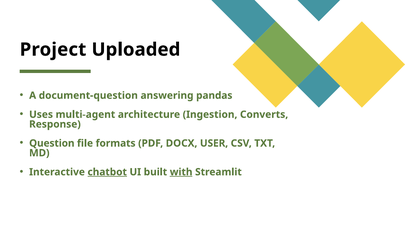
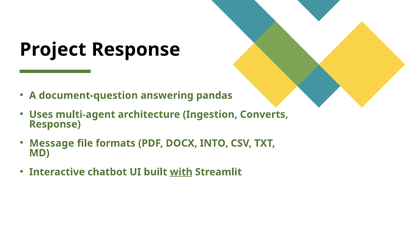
Project Uploaded: Uploaded -> Response
Question: Question -> Message
USER: USER -> INTO
chatbot underline: present -> none
